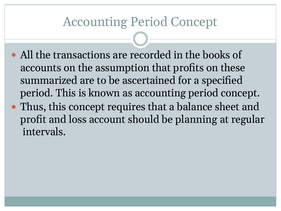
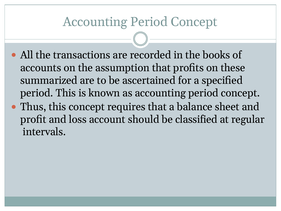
planning: planning -> classified
